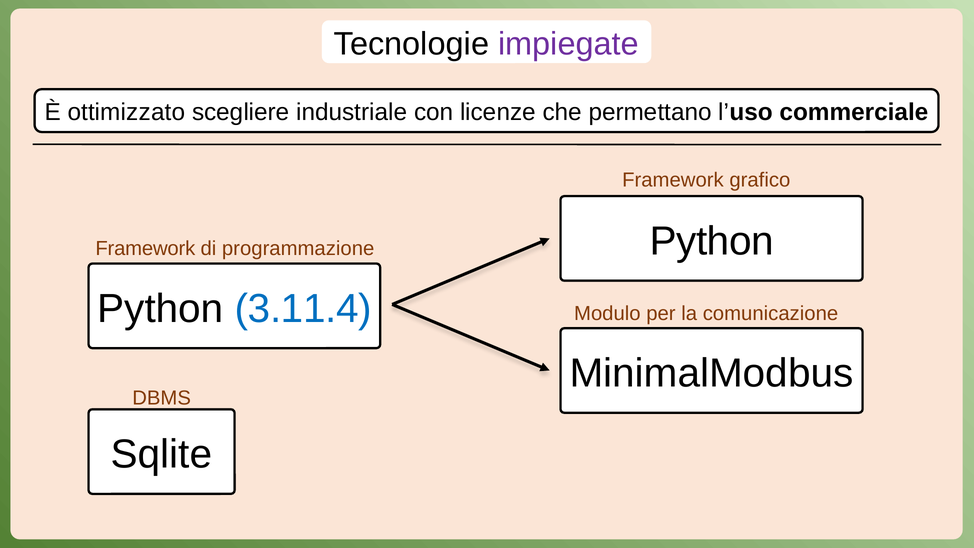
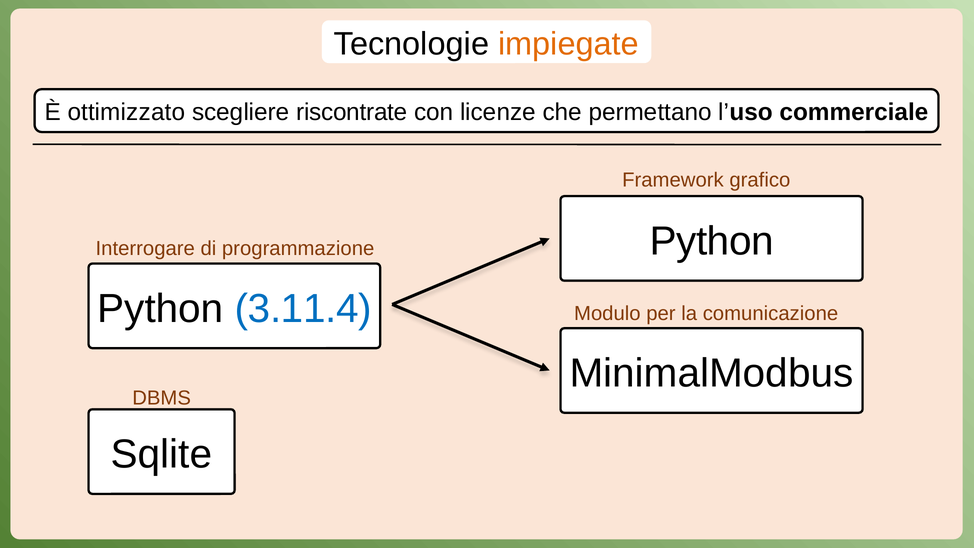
impiegate colour: purple -> orange
industriale: industriale -> riscontrate
Framework at (145, 249): Framework -> Interrogare
